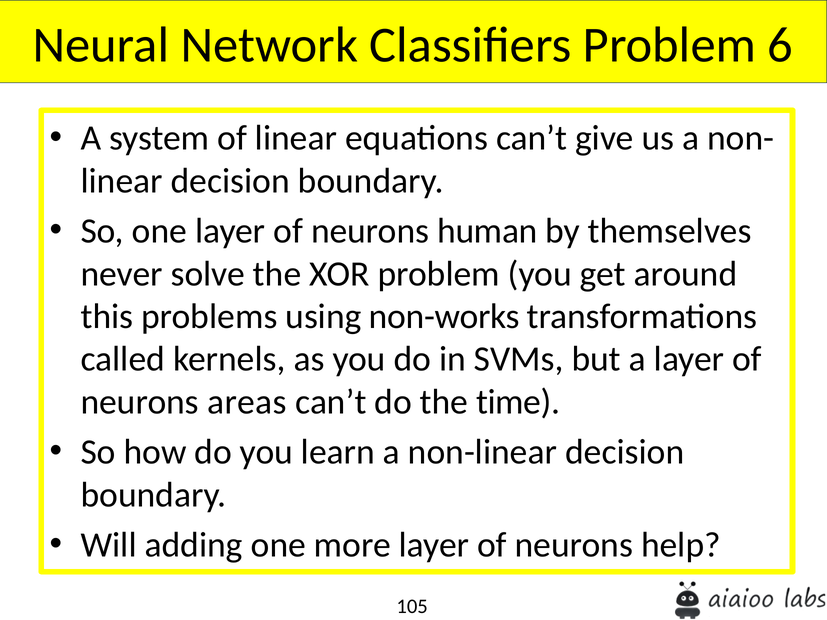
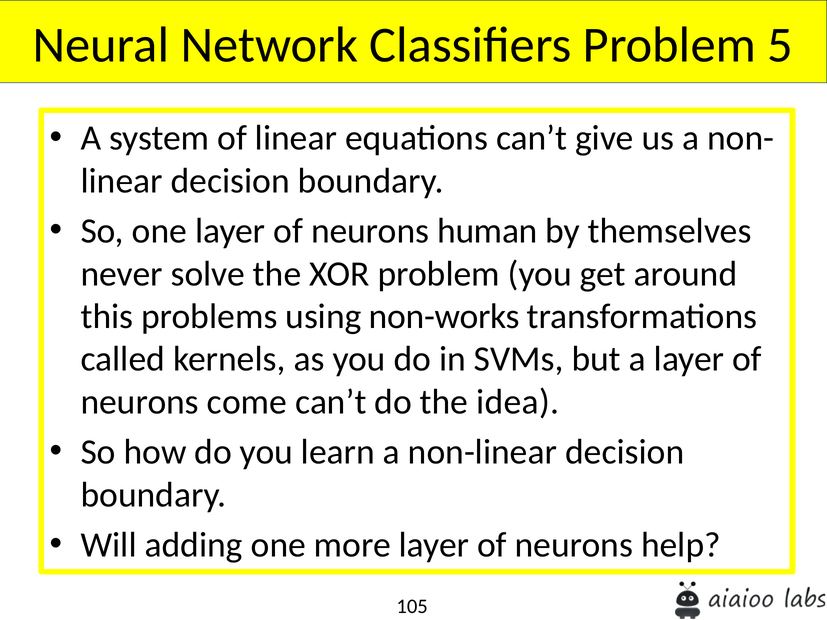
6: 6 -> 5
areas: areas -> come
time: time -> idea
